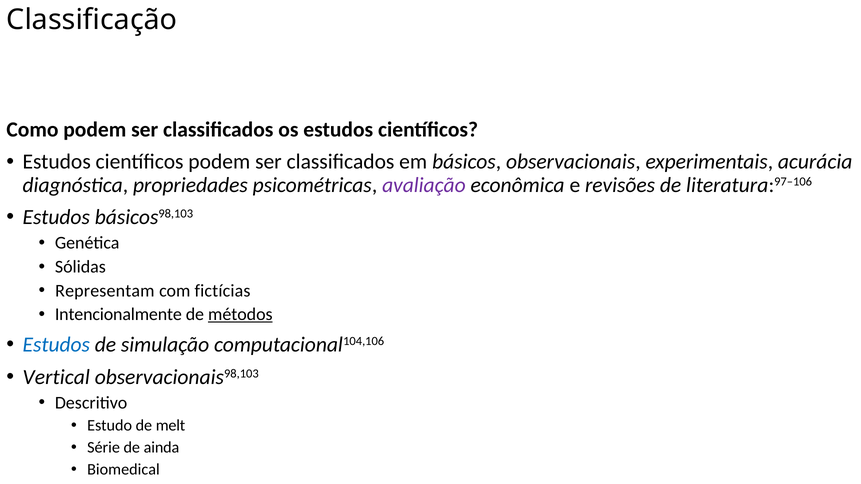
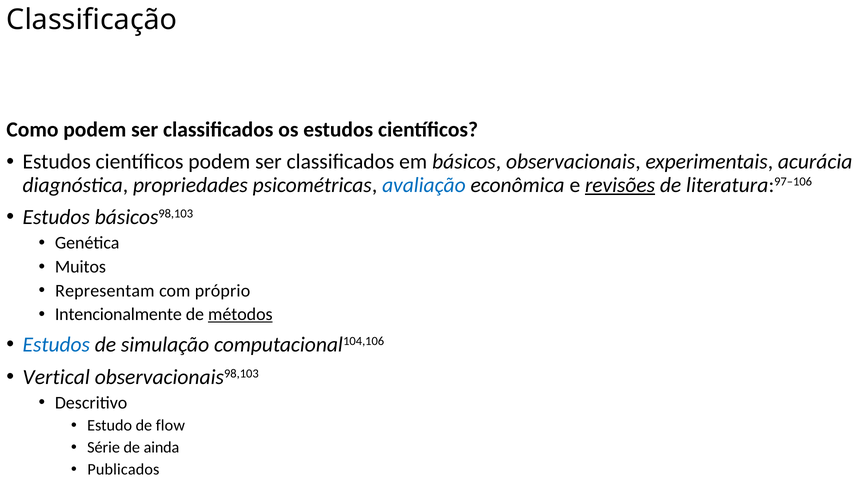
avaliação at (424, 185) colour: purple -> blue
revisões underline: none -> present
Sólidas: Sólidas -> Muitos
fictícias: fictícias -> próprio
melt: melt -> flow
Biomedical: Biomedical -> Publicados
